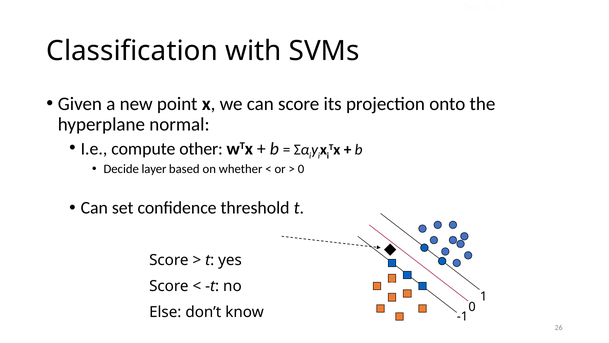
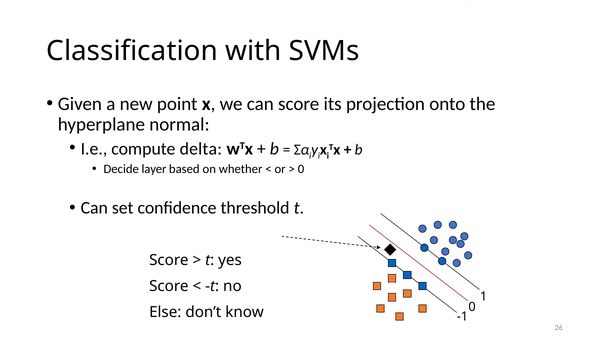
other: other -> delta
